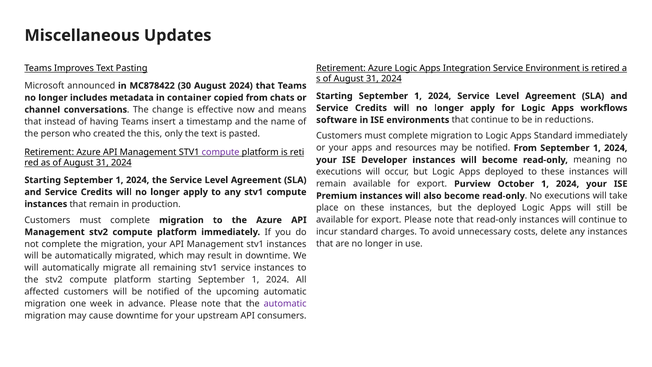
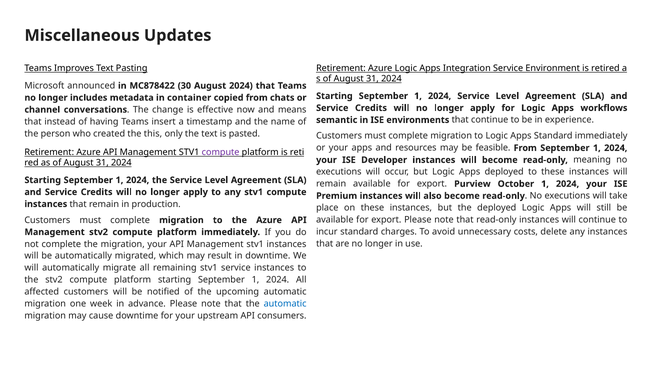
software: software -> semantic
reductions: reductions -> experience
may be notified: notified -> feasible
automatic at (285, 304) colour: purple -> blue
